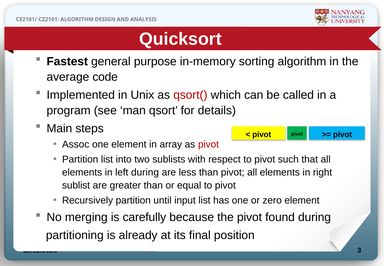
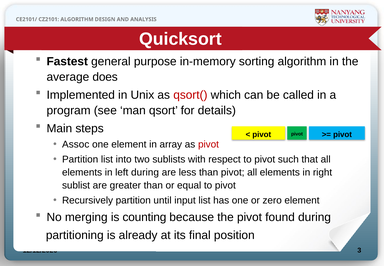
code: code -> does
carefully: carefully -> counting
